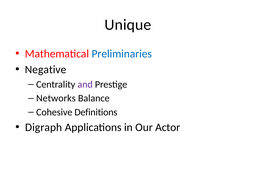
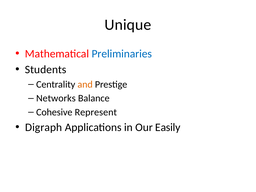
Negative: Negative -> Students
and colour: purple -> orange
Definitions: Definitions -> Represent
Actor: Actor -> Easily
